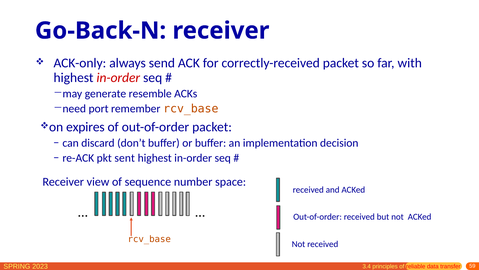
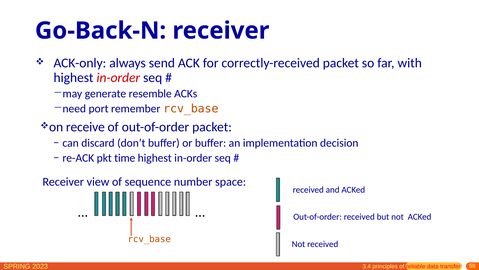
expires: expires -> receive
sent: sent -> time
